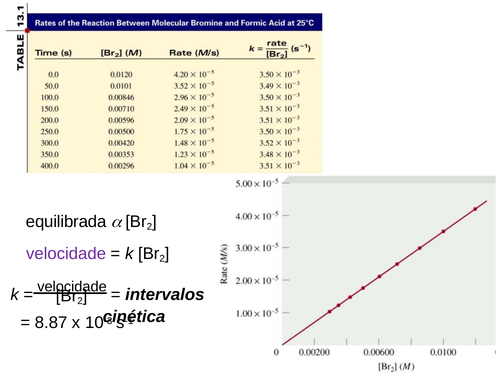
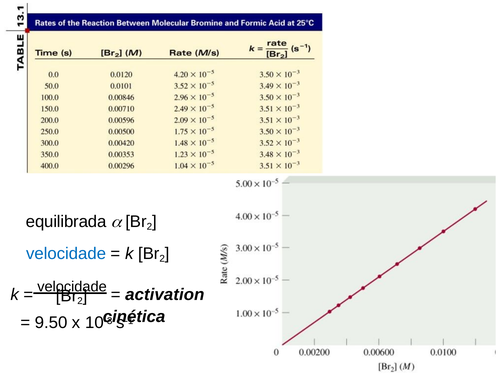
velocidade at (66, 254) colour: purple -> blue
intervalos: intervalos -> activation
8.87: 8.87 -> 9.50
